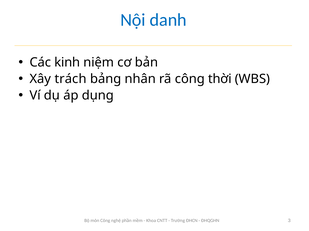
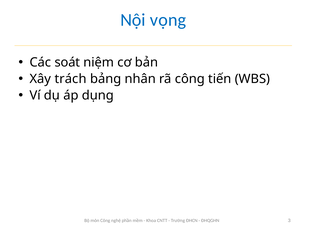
danh: danh -> vọng
kinh: kinh -> soát
thời: thời -> tiến
